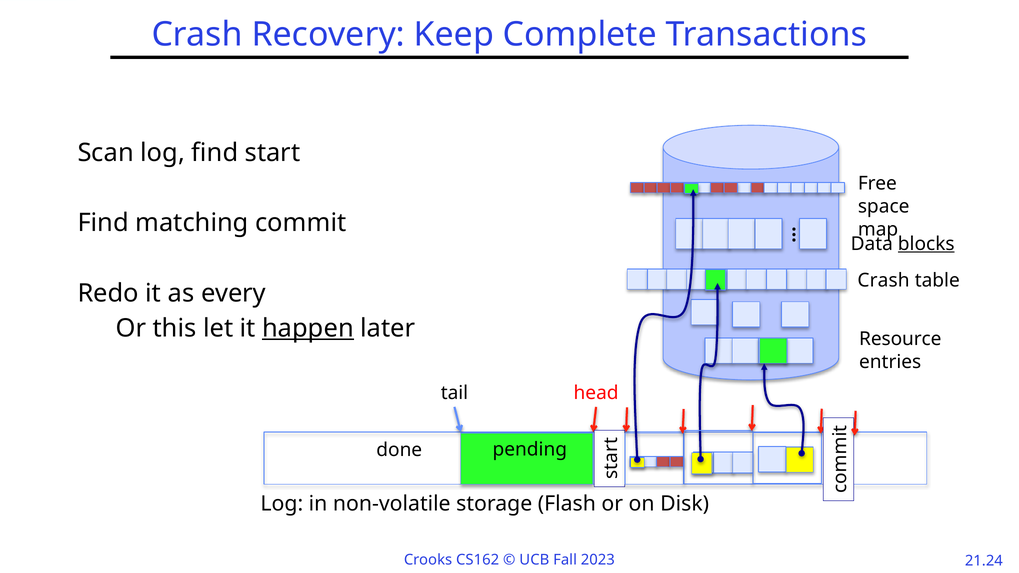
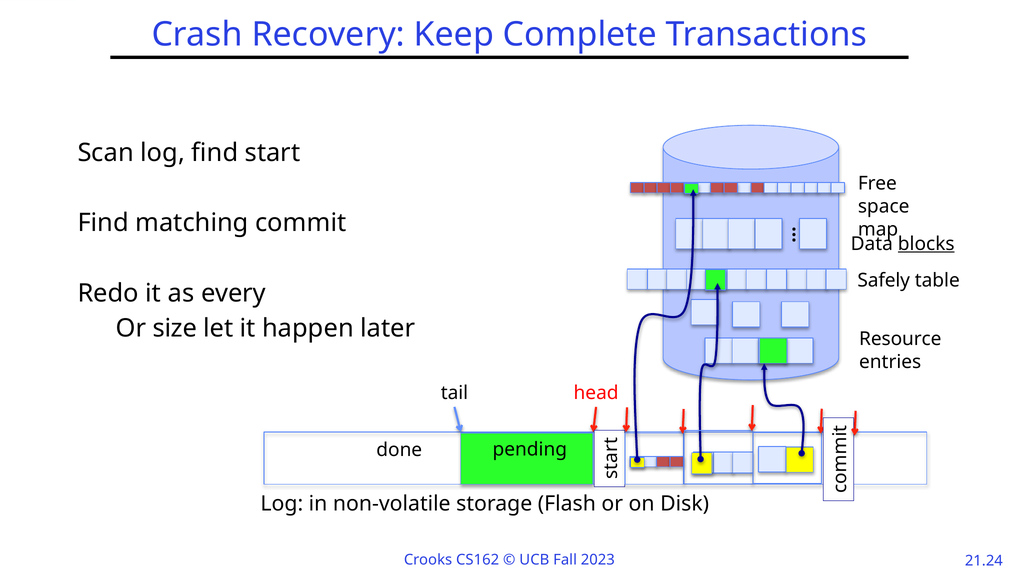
Crash at (884, 281): Crash -> Safely
this: this -> size
happen underline: present -> none
